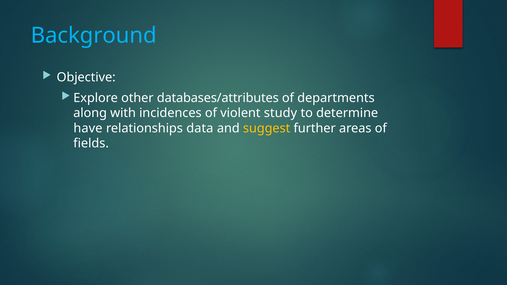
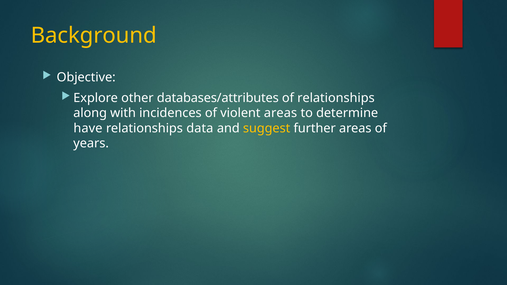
Background colour: light blue -> yellow
of departments: departments -> relationships
violent study: study -> areas
fields: fields -> years
